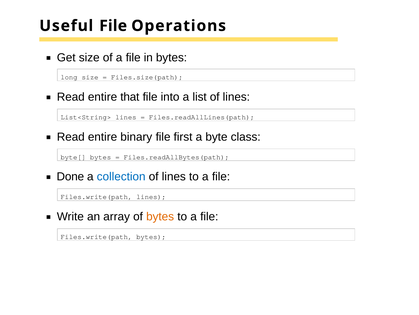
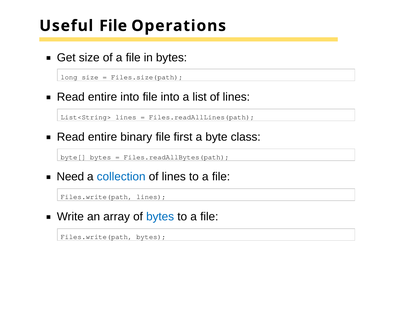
entire that: that -> into
Done: Done -> Need
bytes at (160, 216) colour: orange -> blue
